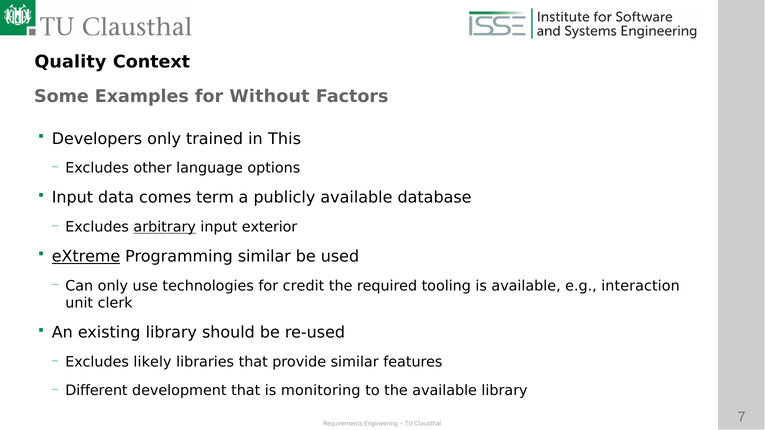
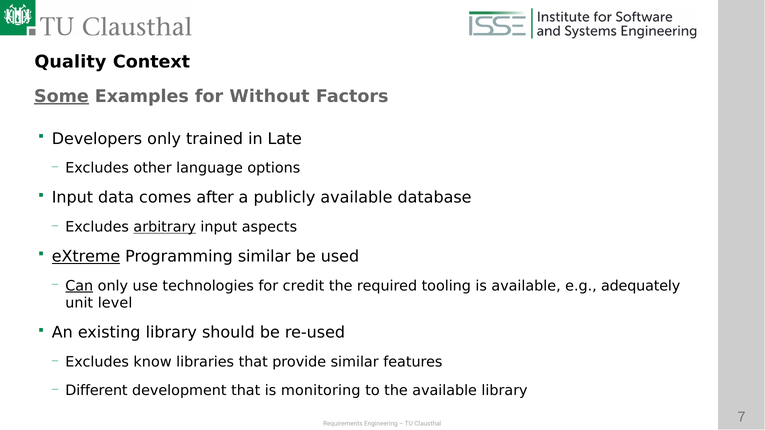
Some underline: none -> present
This: This -> Late
term: term -> after
exterior: exterior -> aspects
Can underline: none -> present
interaction: interaction -> adequately
clerk: clerk -> level
likely: likely -> know
